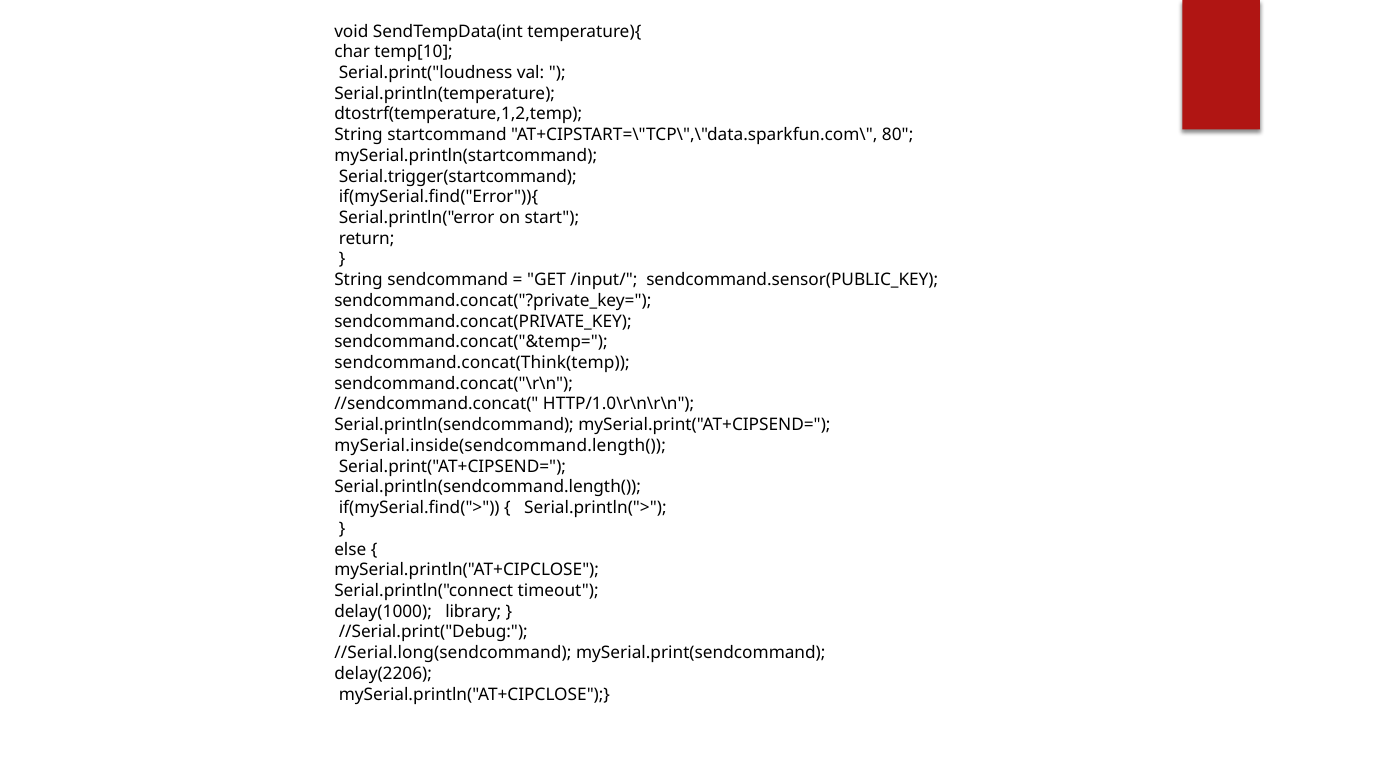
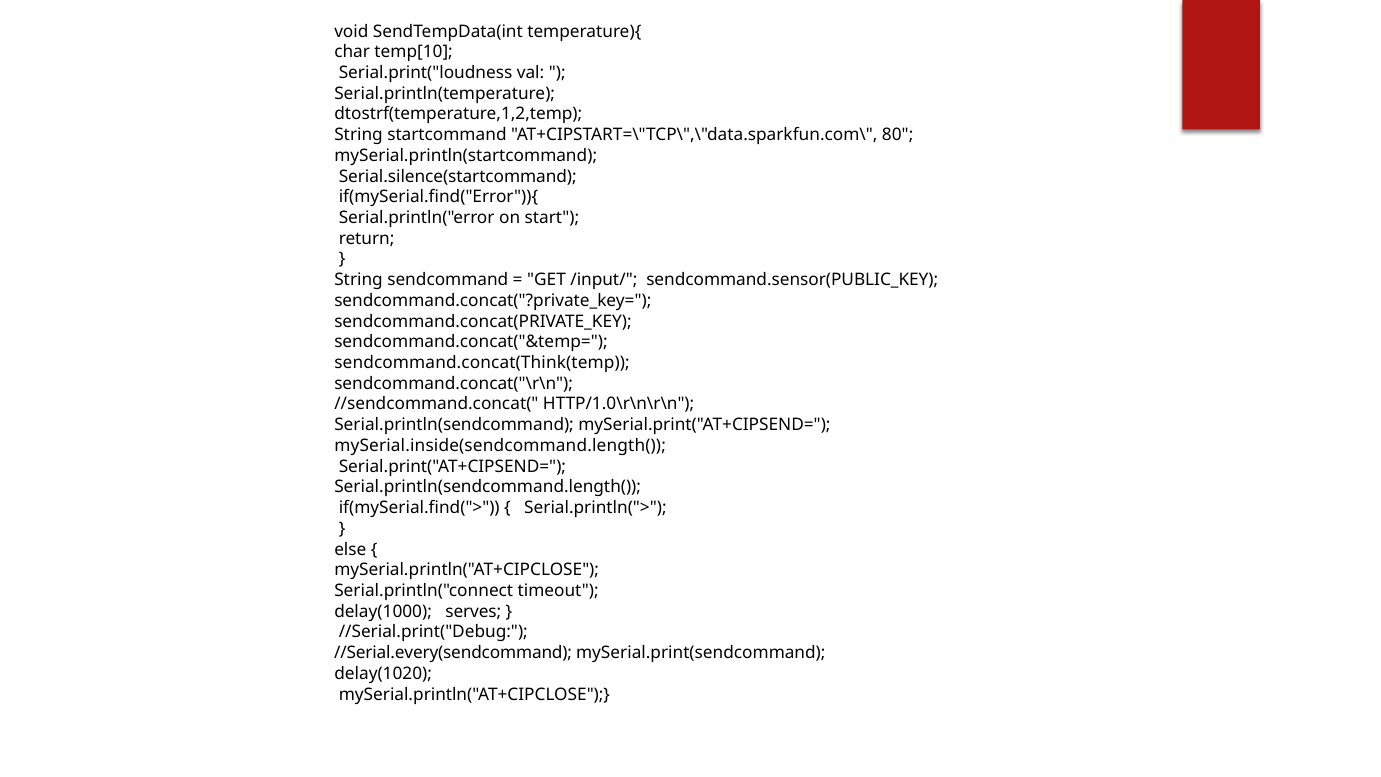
Serial.trigger(startcommand: Serial.trigger(startcommand -> Serial.silence(startcommand
library: library -> serves
//Serial.long(sendcommand: //Serial.long(sendcommand -> //Serial.every(sendcommand
delay(2206: delay(2206 -> delay(1020
